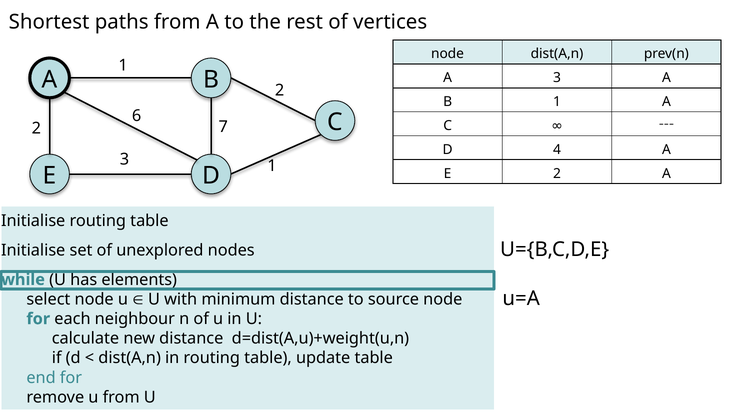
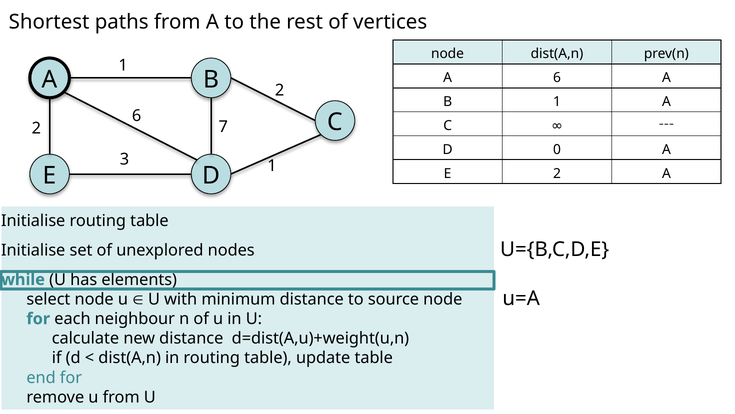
A 3: 3 -> 6
4: 4 -> 0
